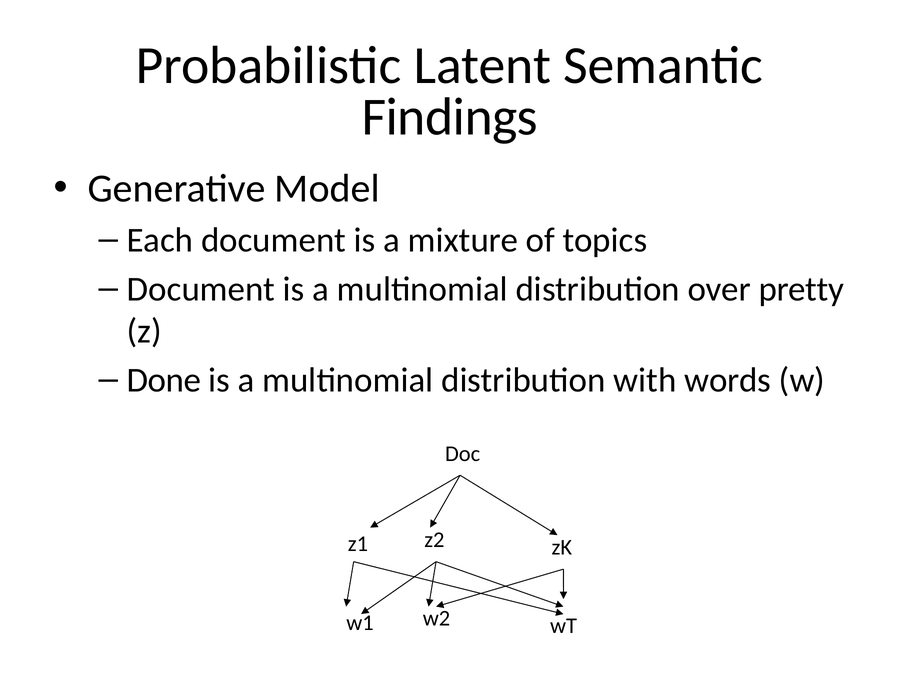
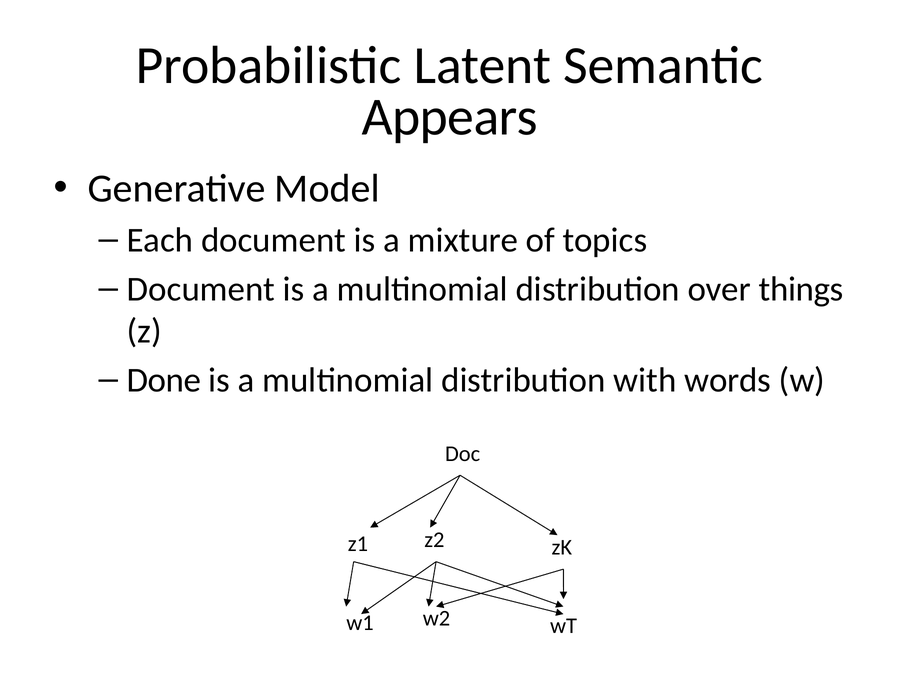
Findings: Findings -> Appears
pretty: pretty -> things
